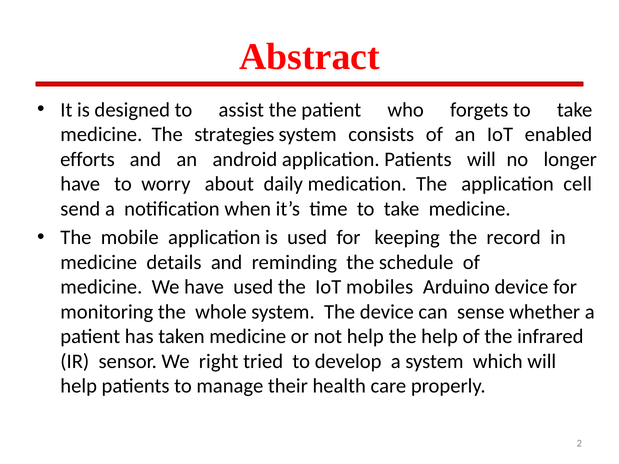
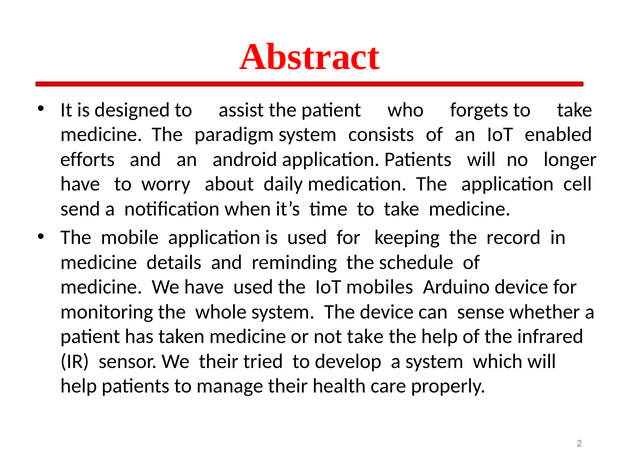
strategies: strategies -> paradigm
not help: help -> take
We right: right -> their
